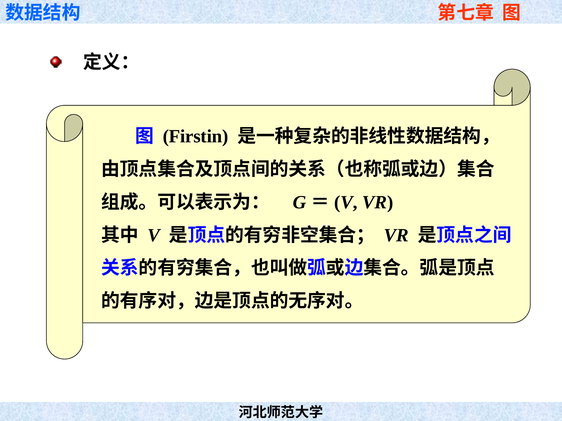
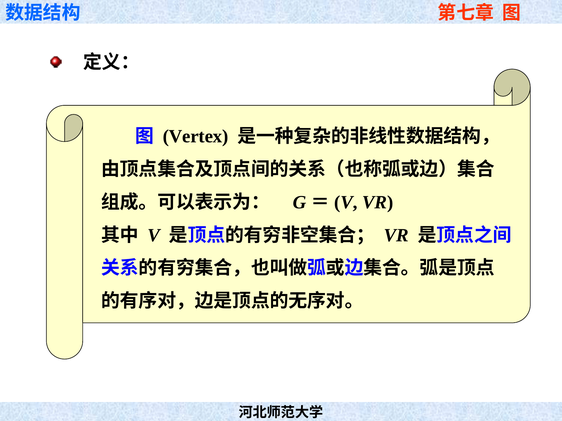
Firstin: Firstin -> Vertex
